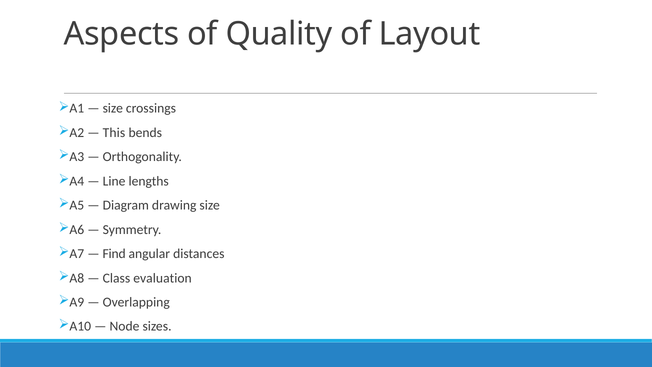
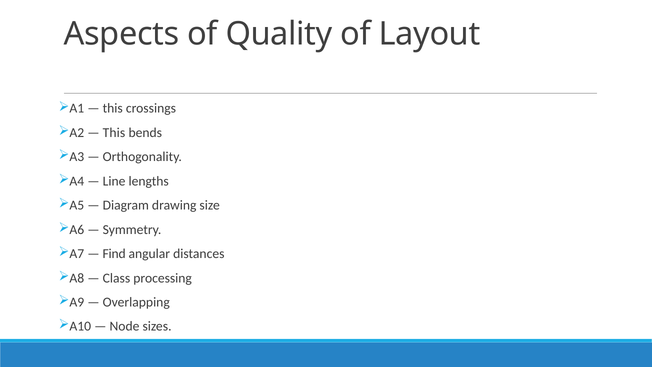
size at (113, 108): size -> this
evaluation: evaluation -> processing
